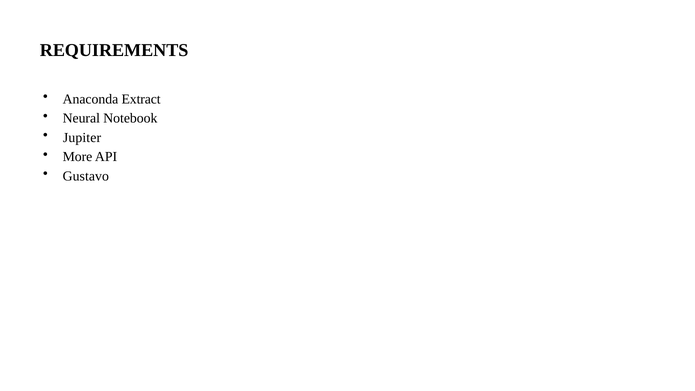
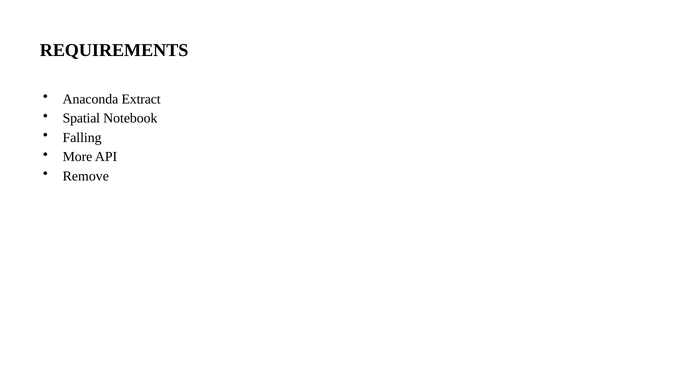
Neural: Neural -> Spatial
Jupiter: Jupiter -> Falling
Gustavo: Gustavo -> Remove
